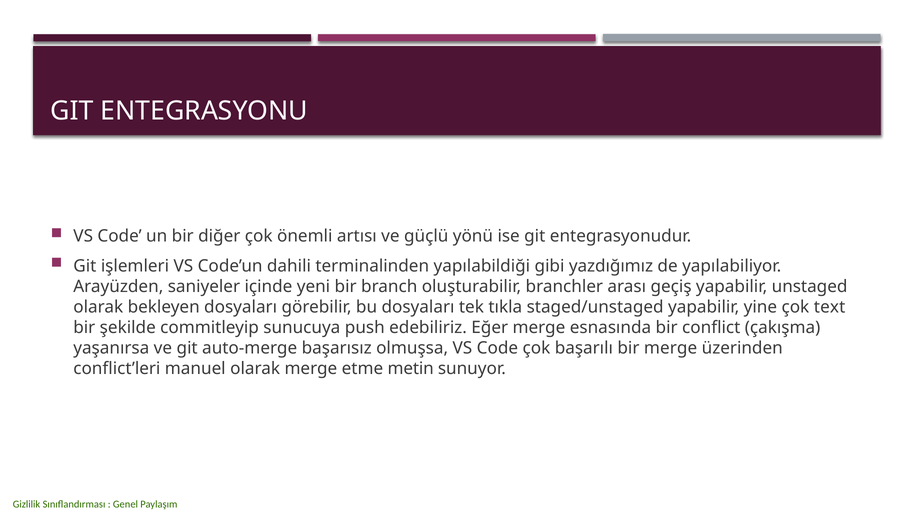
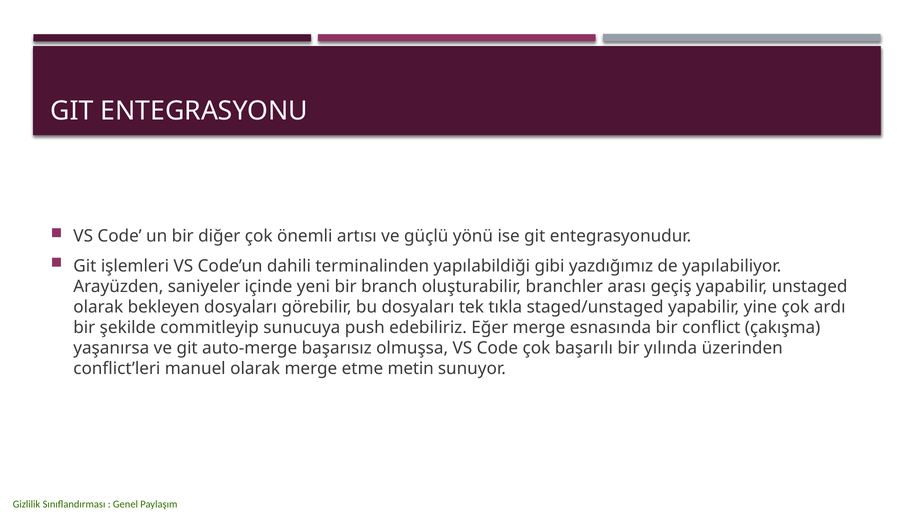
text: text -> ardı
bir merge: merge -> yılında
